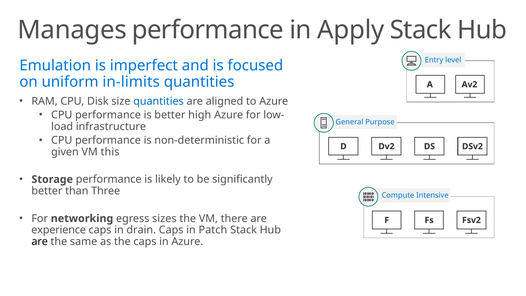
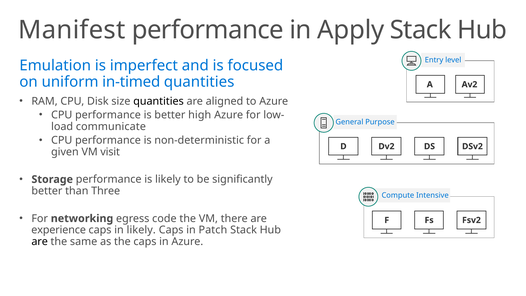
Manages: Manages -> Manifest
in-limits: in-limits -> in-timed
quantities at (159, 101) colour: blue -> black
infrastructure: infrastructure -> communicate
this: this -> visit
sizes: sizes -> code
in drain: drain -> likely
